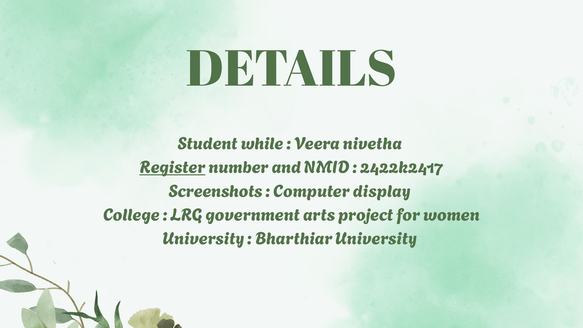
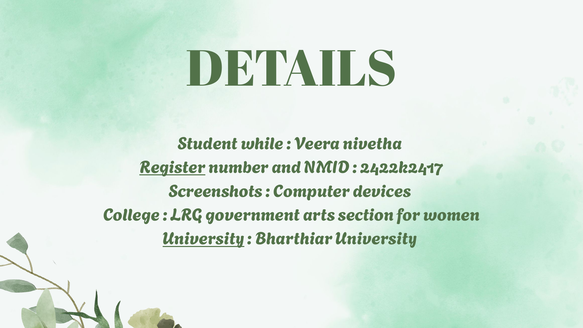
display: display -> devices
project: project -> section
University at (204, 239) underline: none -> present
